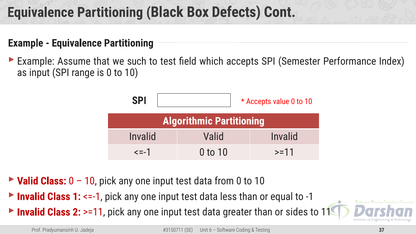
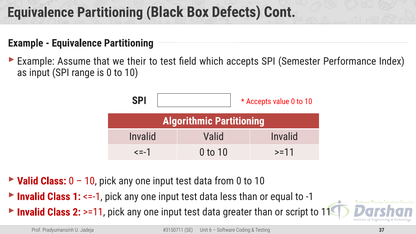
such: such -> their
sides: sides -> script
